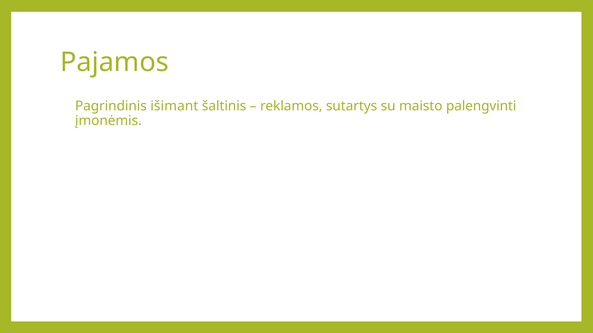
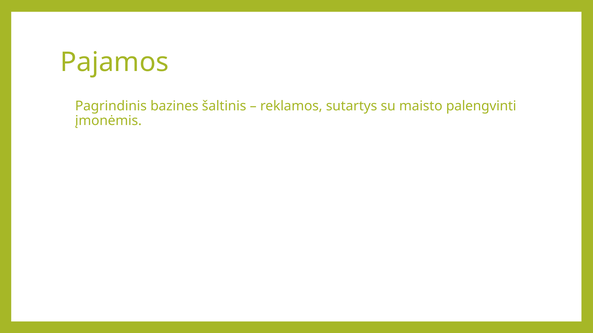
išimant: išimant -> bazines
